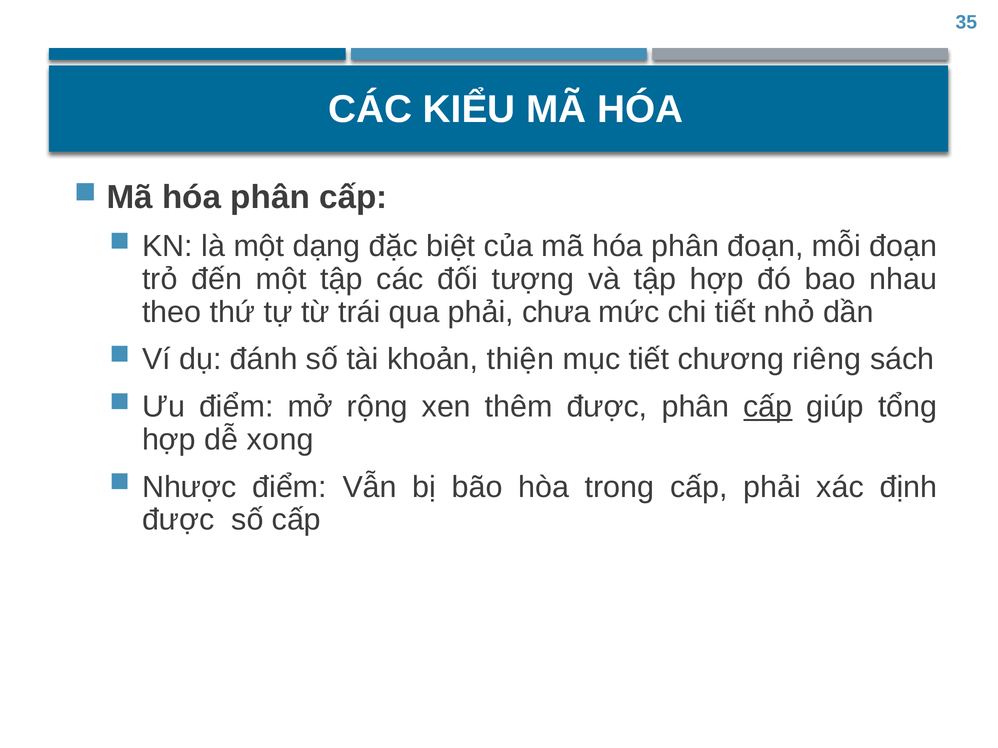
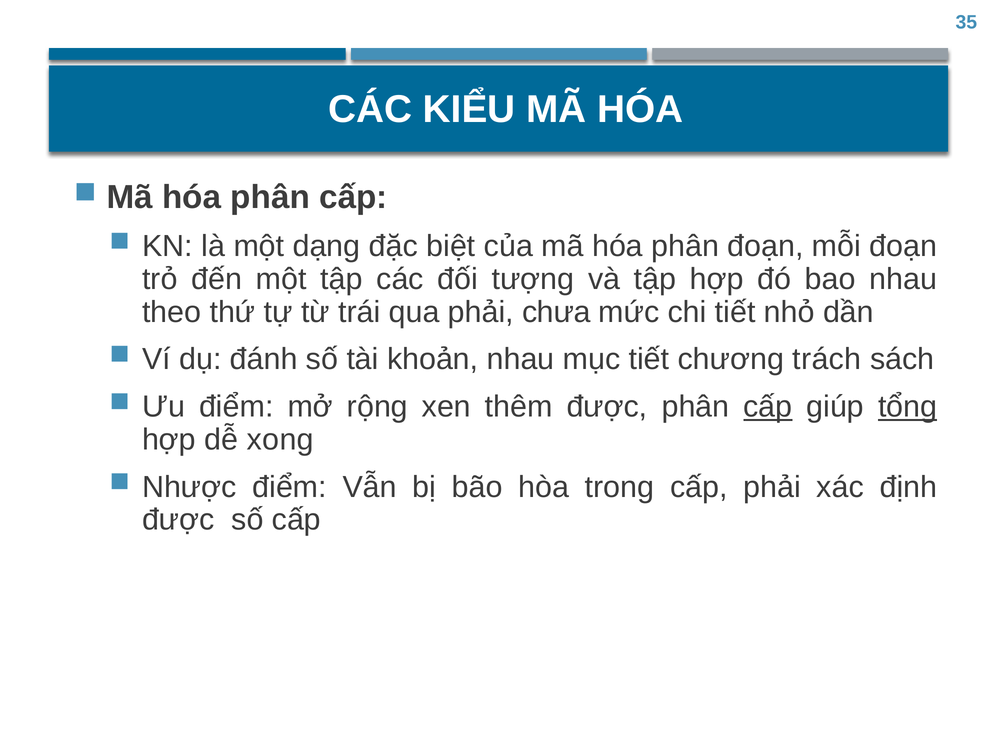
khoản thiện: thiện -> nhau
riêng: riêng -> trách
tổng underline: none -> present
